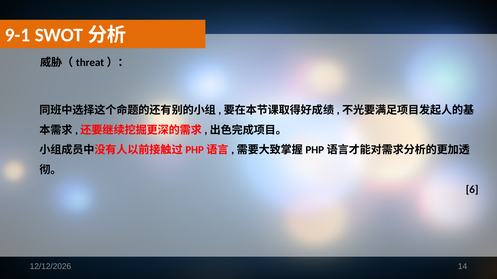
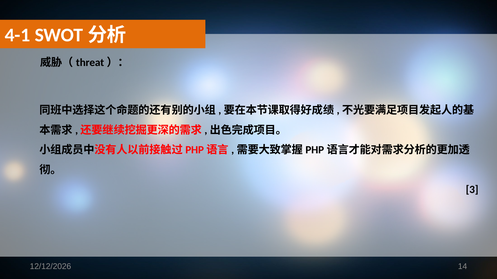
9-1: 9-1 -> 4-1
6: 6 -> 3
